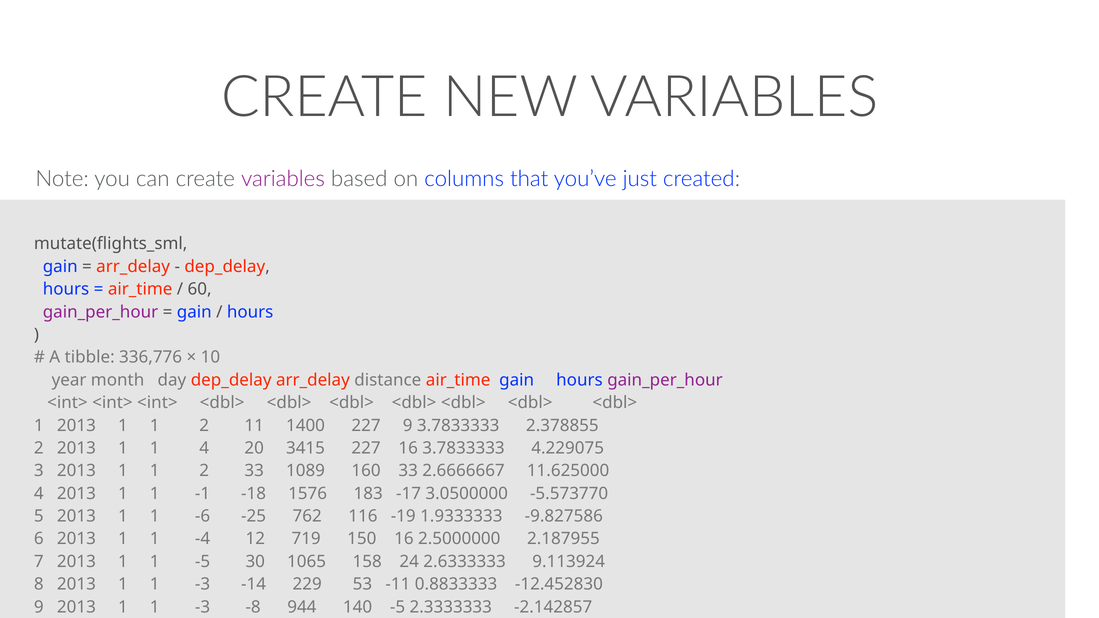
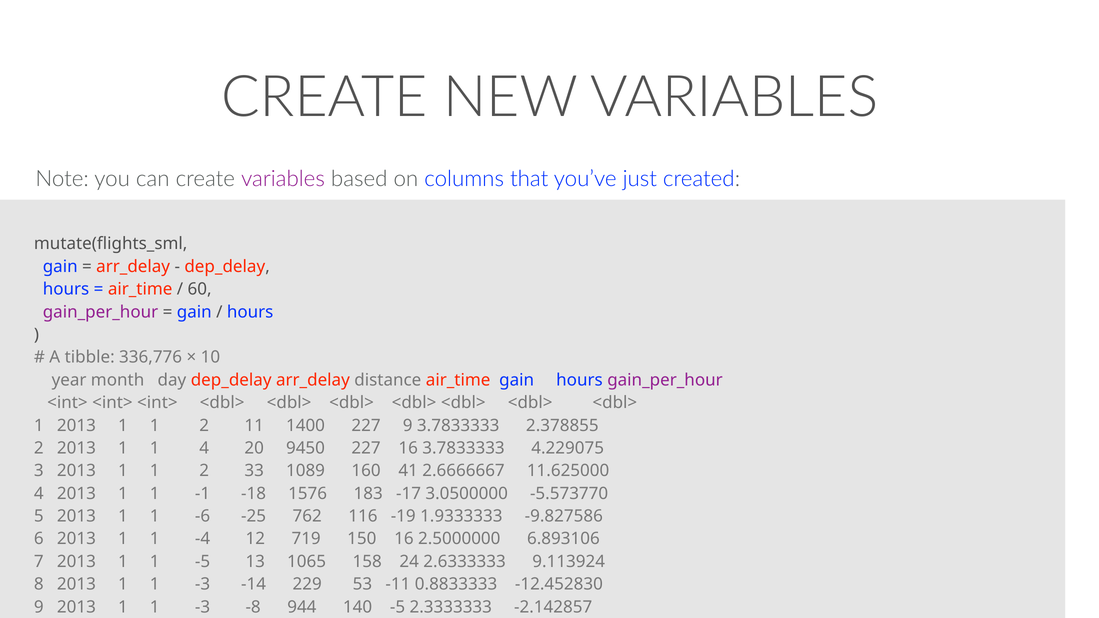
3415: 3415 -> 9450
160 33: 33 -> 41
2.187955: 2.187955 -> 6.893106
30: 30 -> 13
